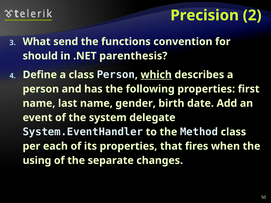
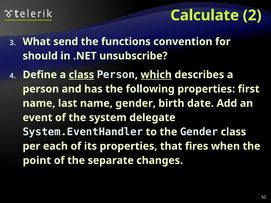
Precision: Precision -> Calculate
parenthesis: parenthesis -> unsubscribe
class at (81, 75) underline: none -> present
the Method: Method -> Gender
using: using -> point
